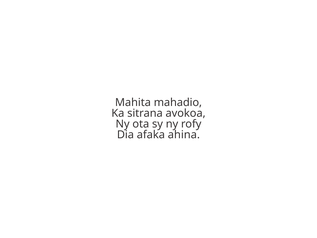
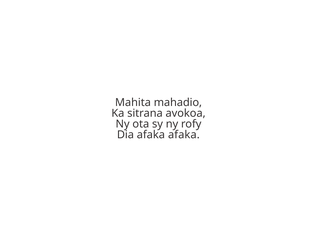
afaka ahina: ahina -> afaka
